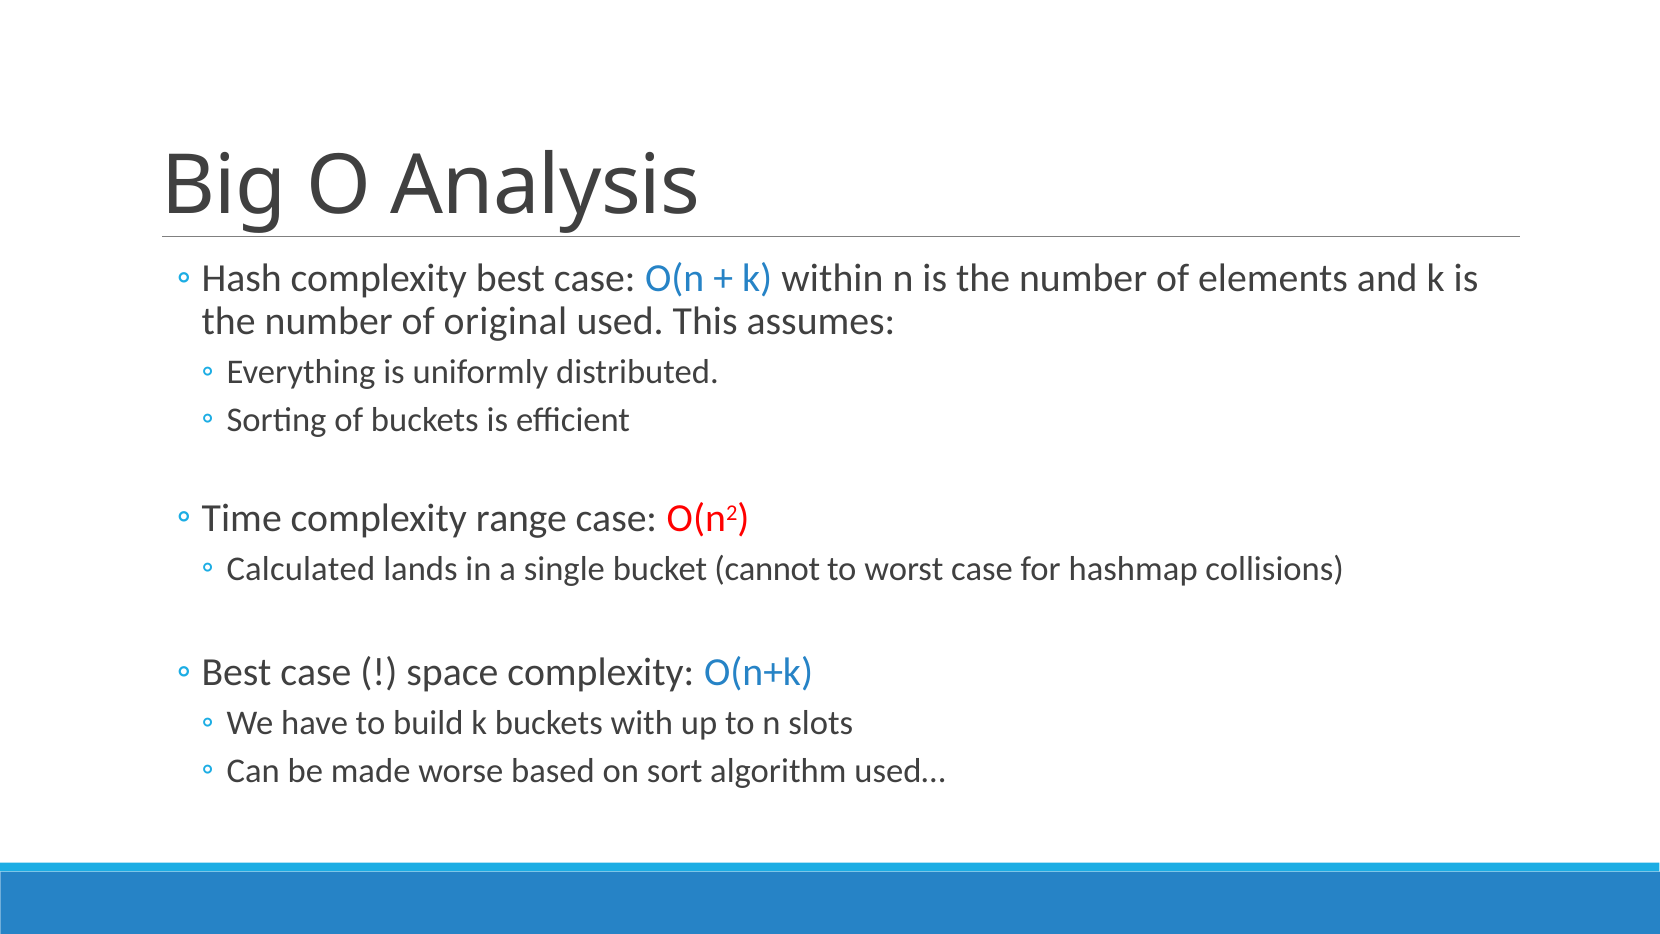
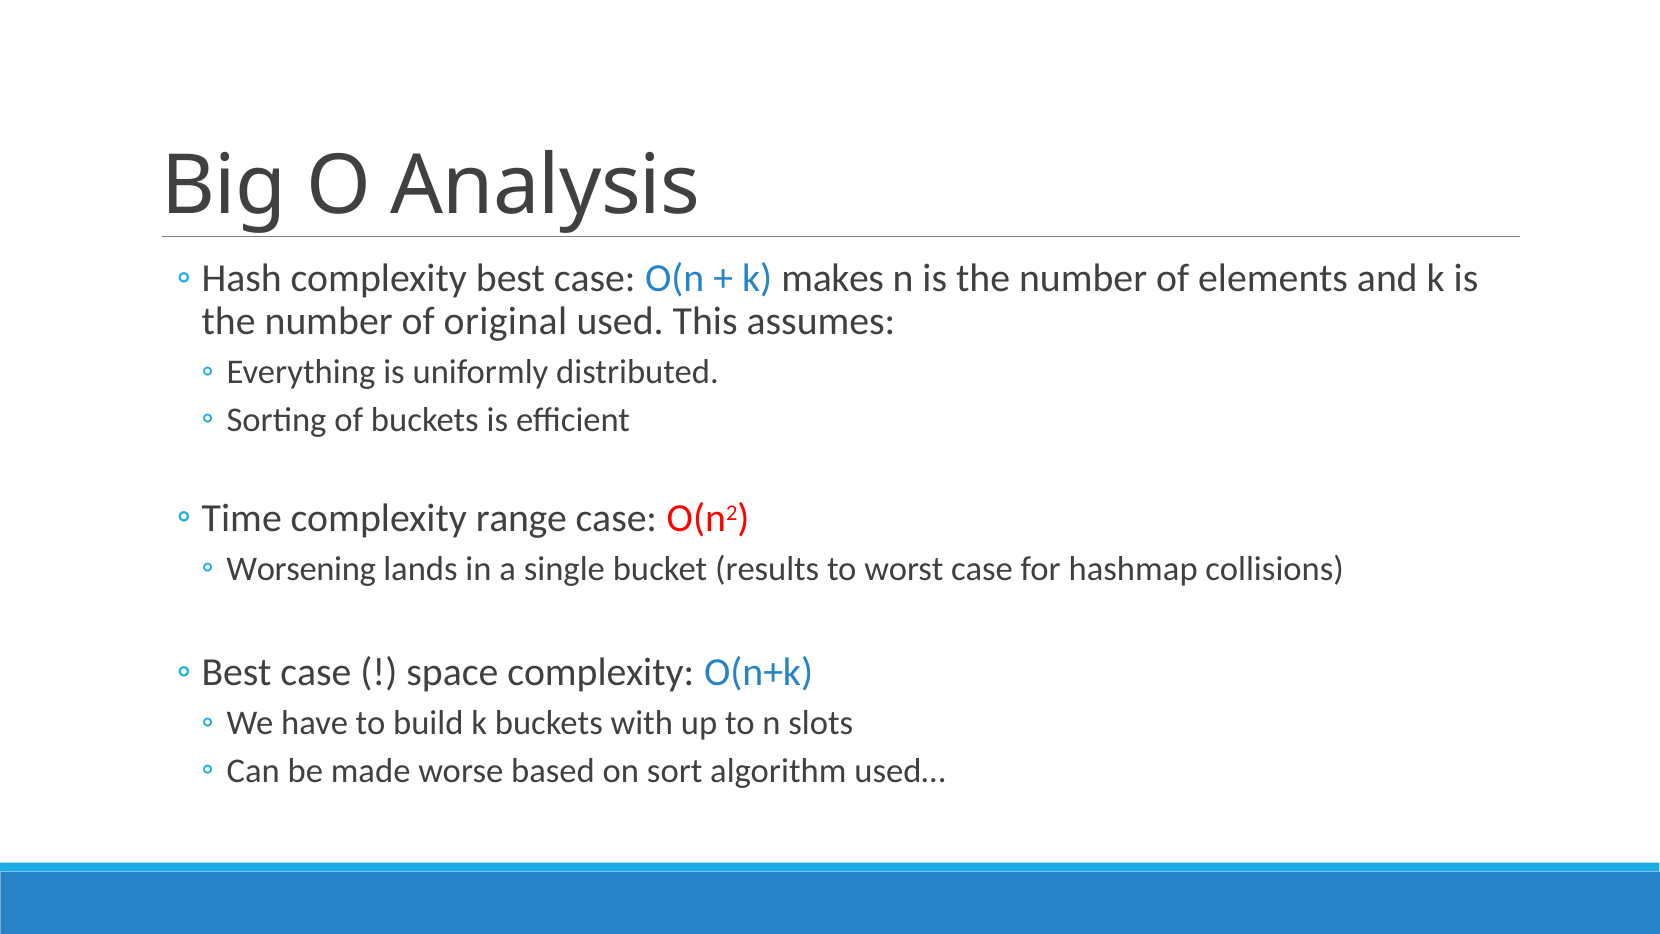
within: within -> makes
Calculated: Calculated -> Worsening
cannot: cannot -> results
